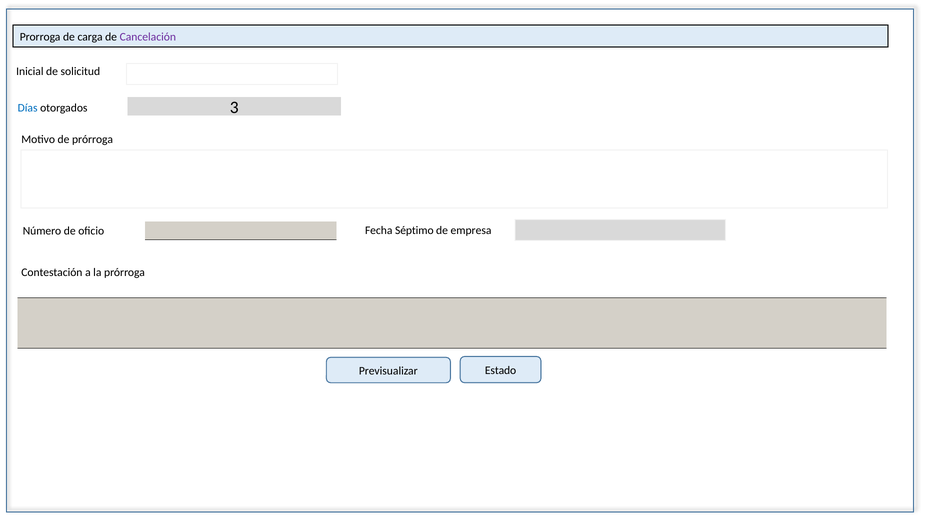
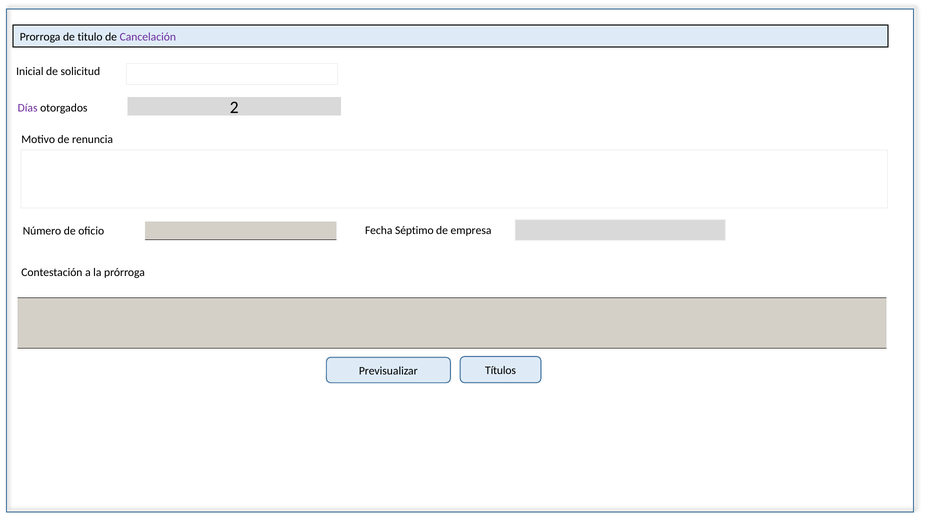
carga: carga -> titulo
Días colour: blue -> purple
3: 3 -> 2
de prórroga: prórroga -> renuncia
Estado: Estado -> Títulos
